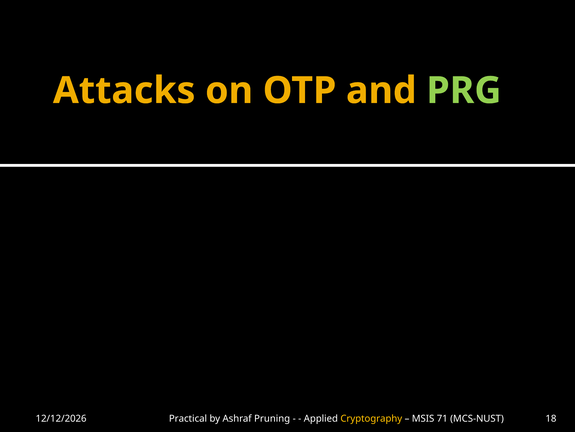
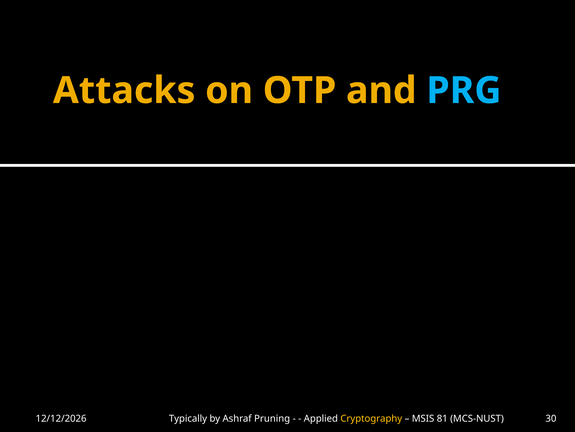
PRG colour: light green -> light blue
Practical: Practical -> Typically
71: 71 -> 81
18: 18 -> 30
